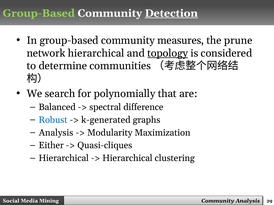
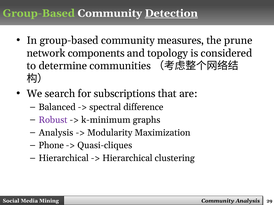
network hierarchical: hierarchical -> components
topology underline: present -> none
polynomially: polynomially -> subscriptions
Robust colour: blue -> purple
k-generated: k-generated -> k-minimum
Either: Either -> Phone
